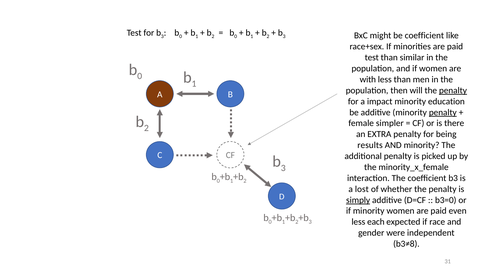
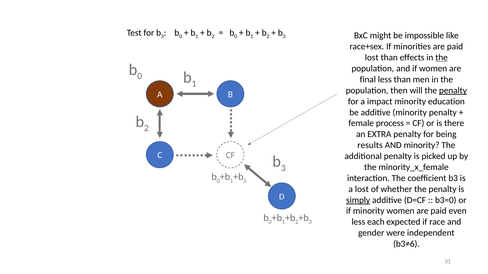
be coefficient: coefficient -> impossible
test at (372, 58): test -> lost
similar: similar -> effects
the at (442, 58) underline: none -> present
with: with -> final
penalty at (443, 113) underline: present -> none
simpler: simpler -> process
b3≠8: b3≠8 -> b3≠6
